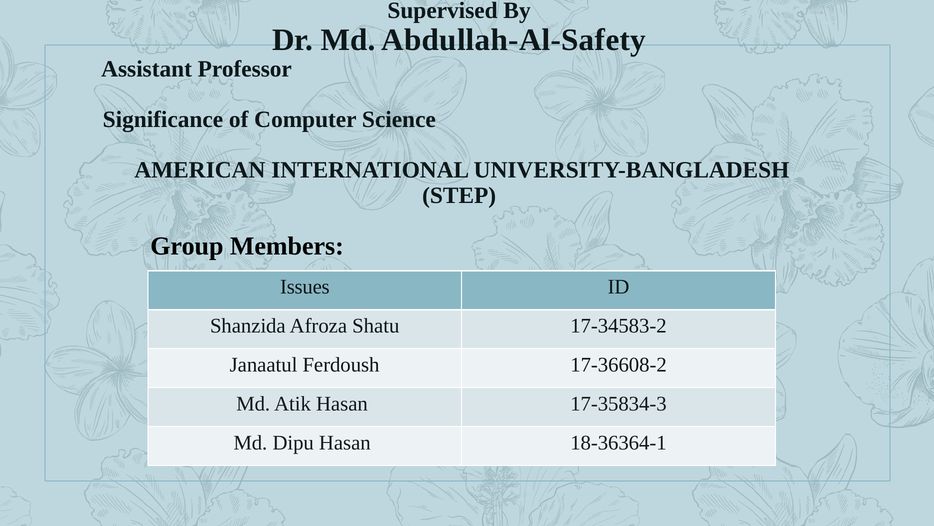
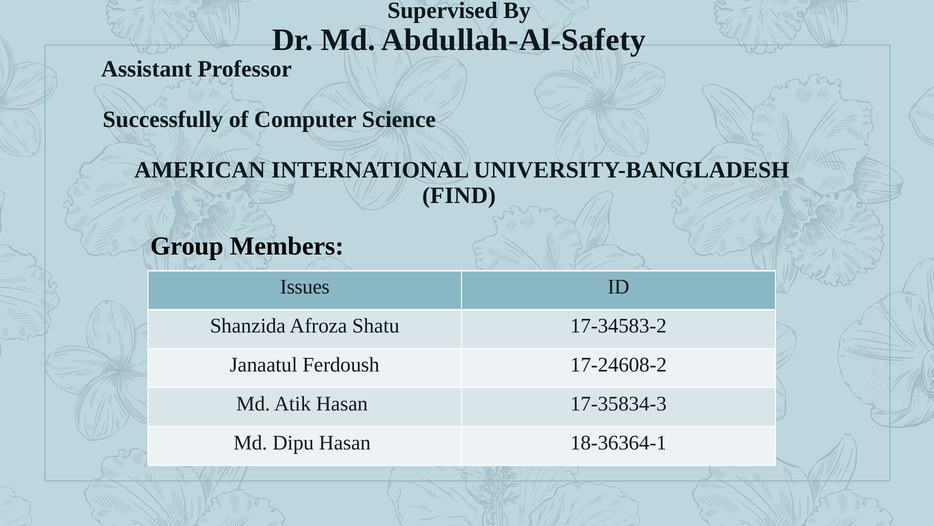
Significance: Significance -> Successfully
STEP: STEP -> FIND
17-36608-2: 17-36608-2 -> 17-24608-2
